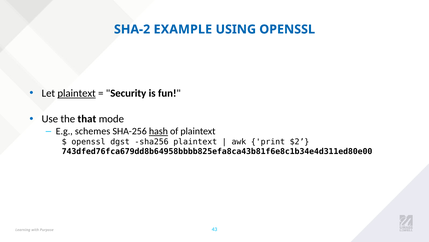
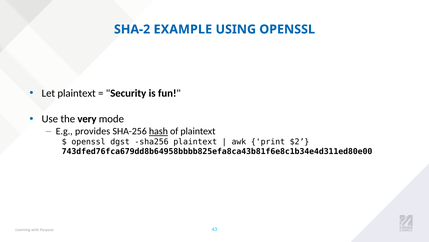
plaintext at (77, 93) underline: present -> none
that: that -> very
schemes: schemes -> provides
